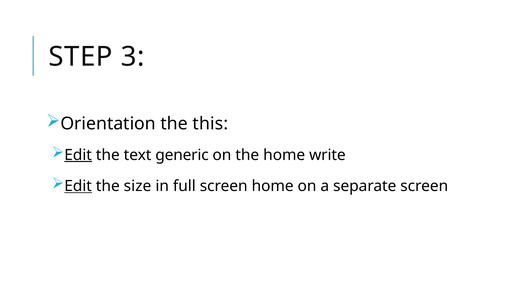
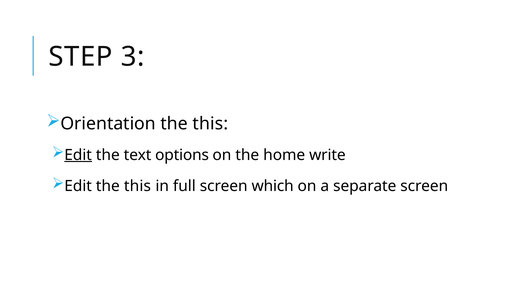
generic: generic -> options
Edit at (78, 186) underline: present -> none
size at (138, 186): size -> this
screen home: home -> which
